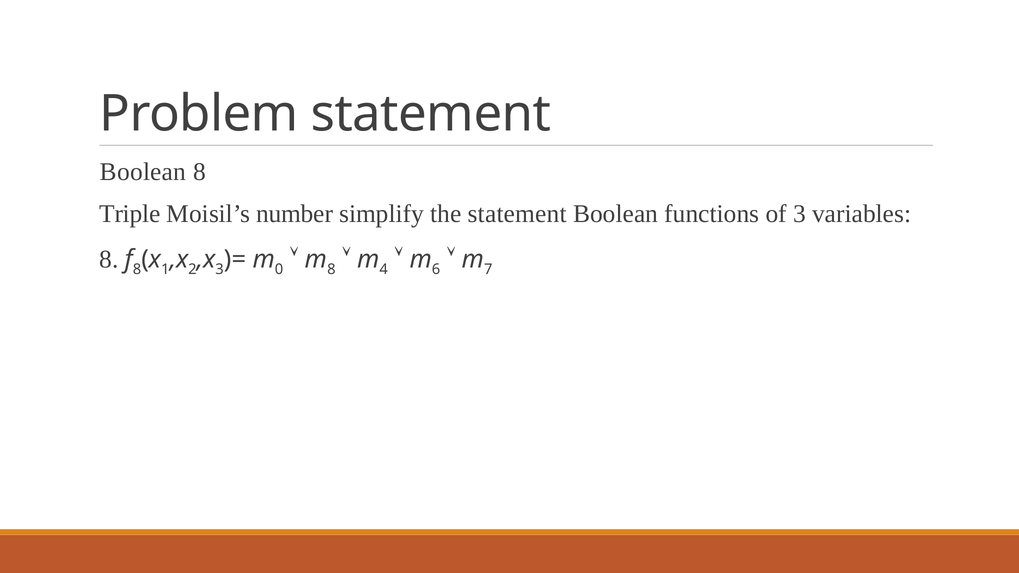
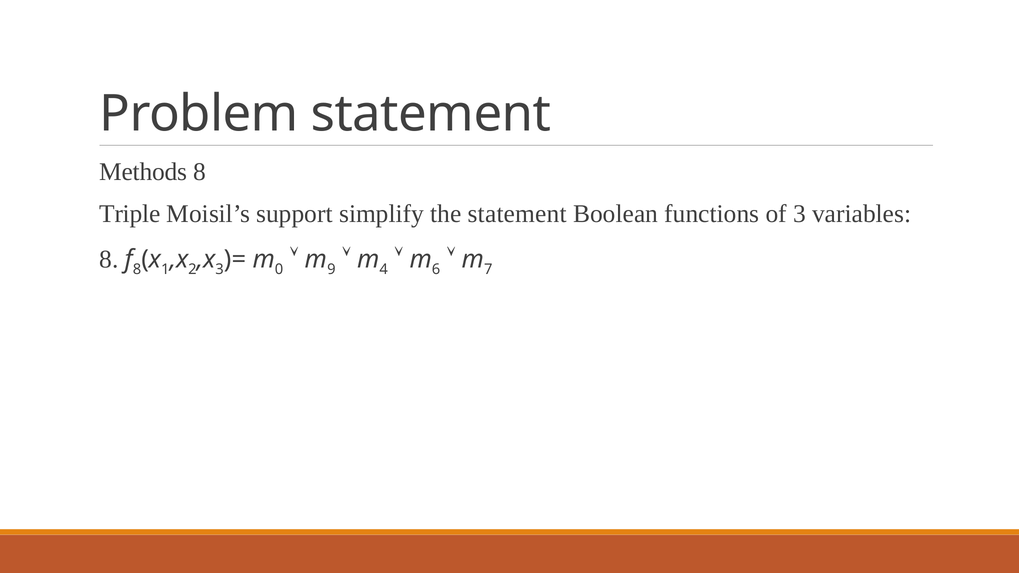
Boolean at (143, 172): Boolean -> Methods
number: number -> support
8 at (331, 269): 8 -> 9
